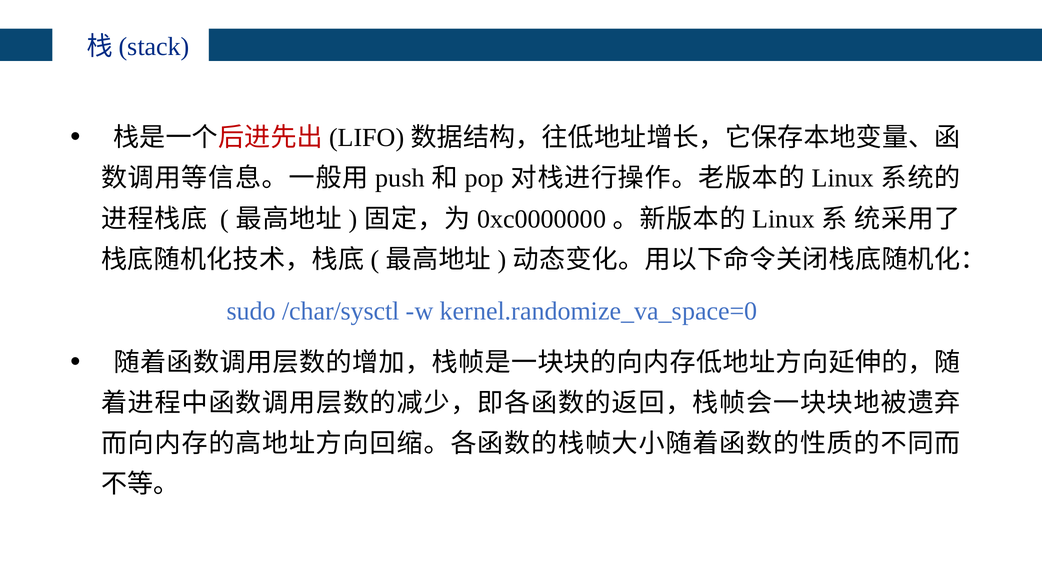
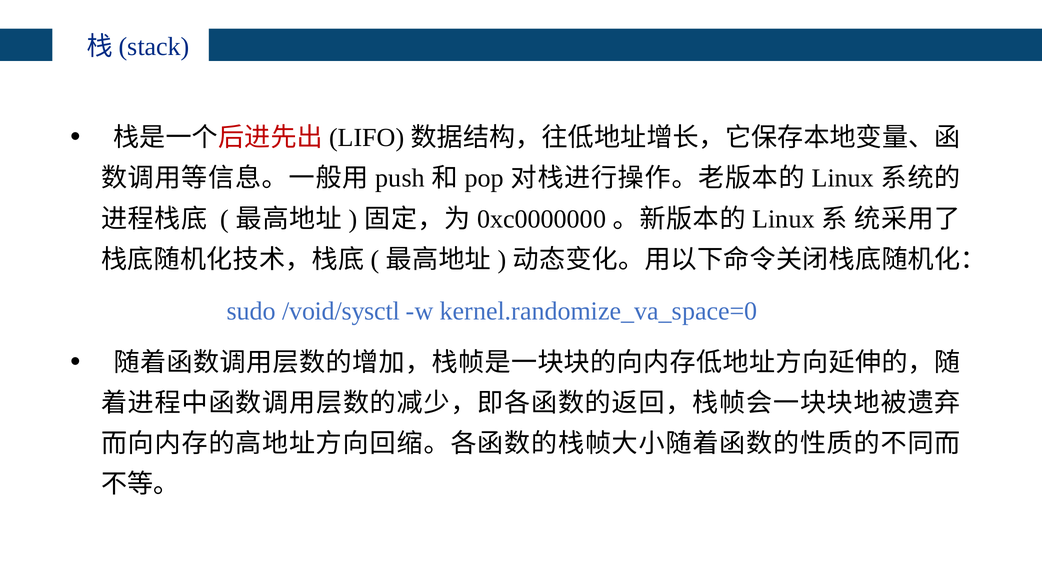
/char/sysctl: /char/sysctl -> /void/sysctl
